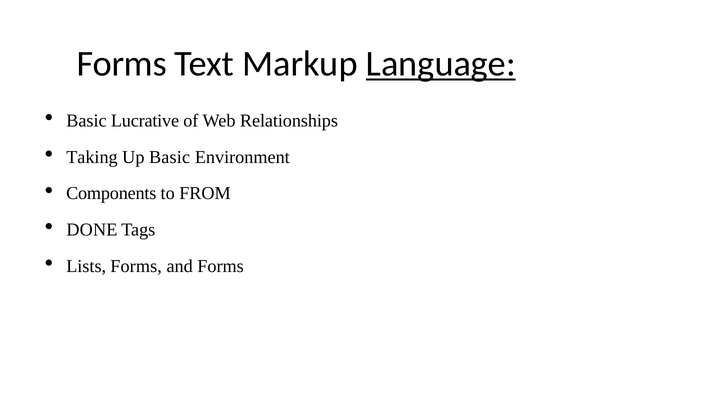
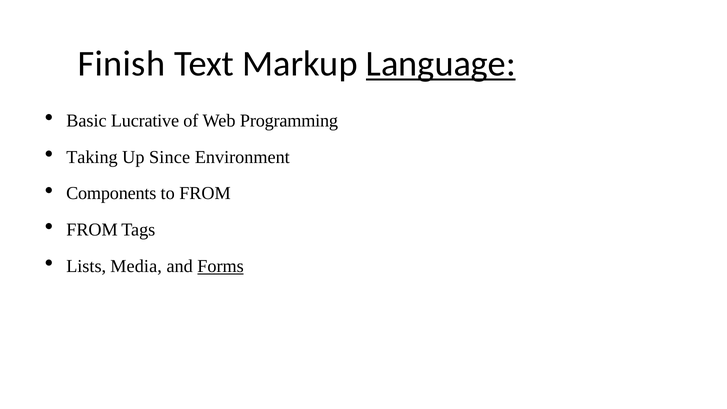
Forms at (122, 64): Forms -> Finish
Relationships: Relationships -> Programming
Up Basic: Basic -> Since
DONE at (92, 230): DONE -> FROM
Lists Forms: Forms -> Media
Forms at (221, 266) underline: none -> present
